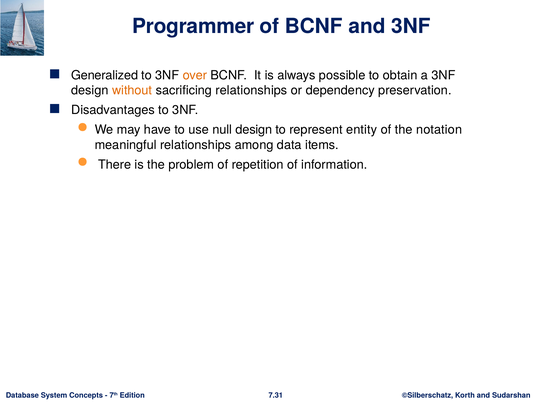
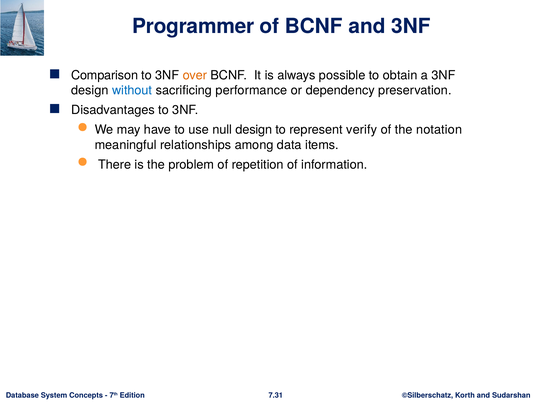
Generalized: Generalized -> Comparison
without colour: orange -> blue
sacrificing relationships: relationships -> performance
entity: entity -> verify
